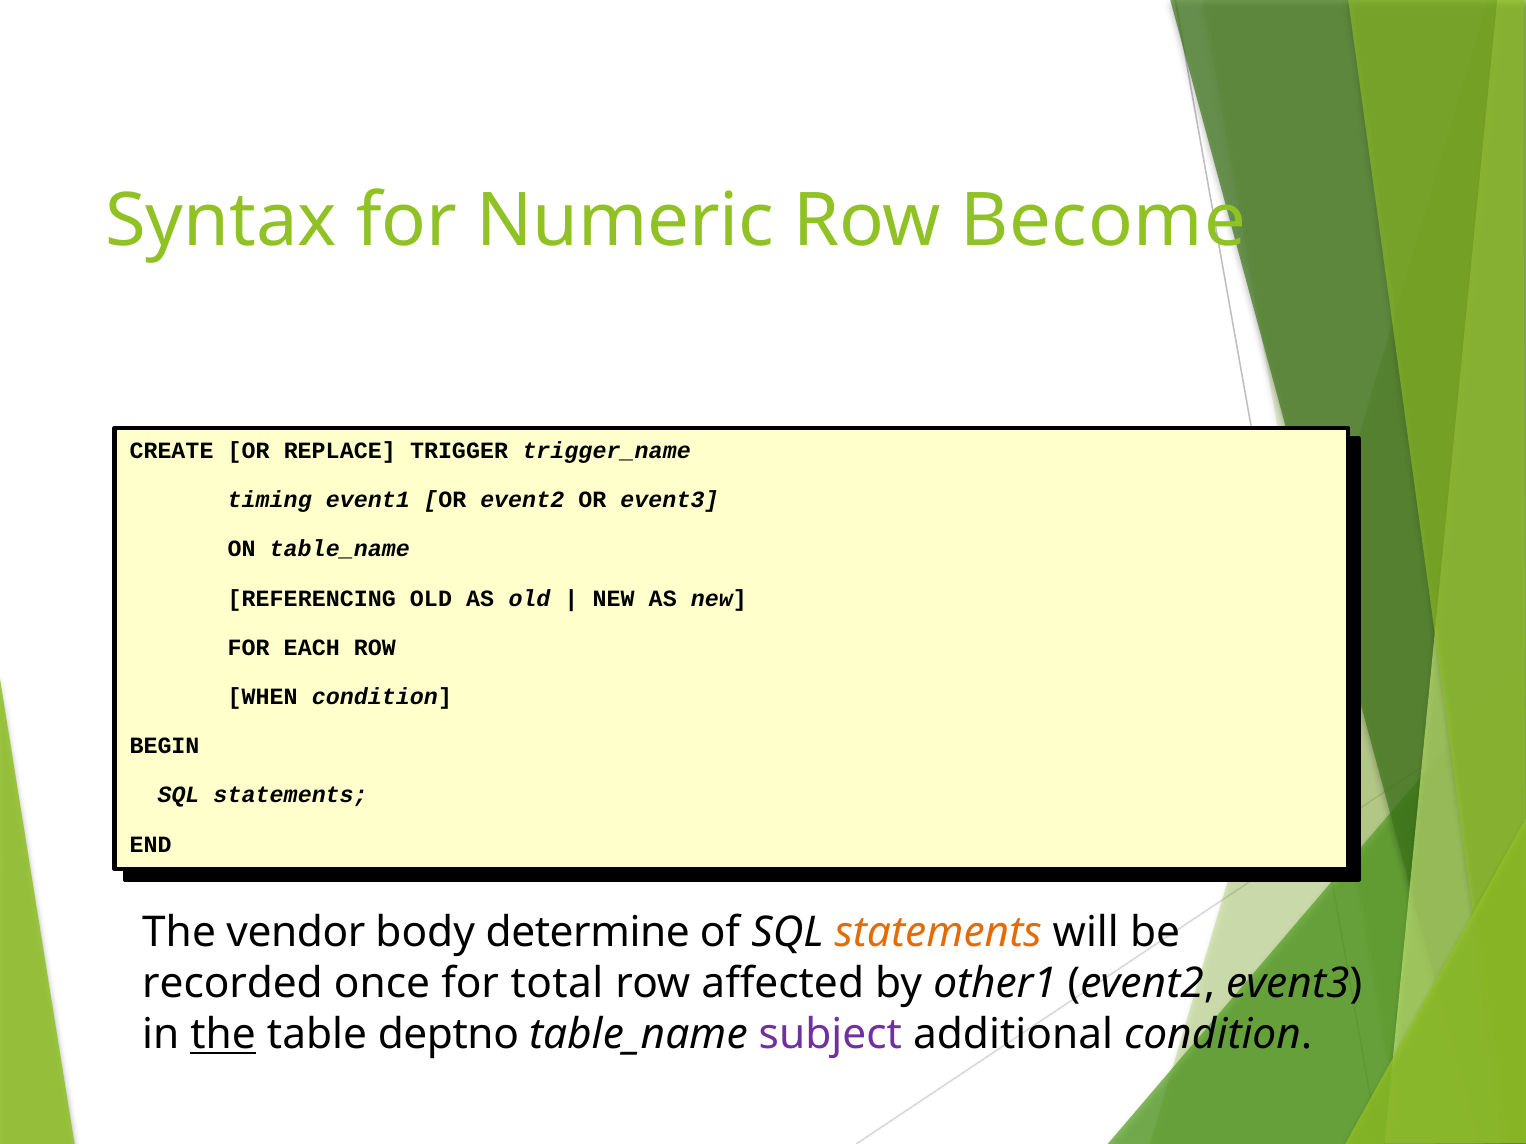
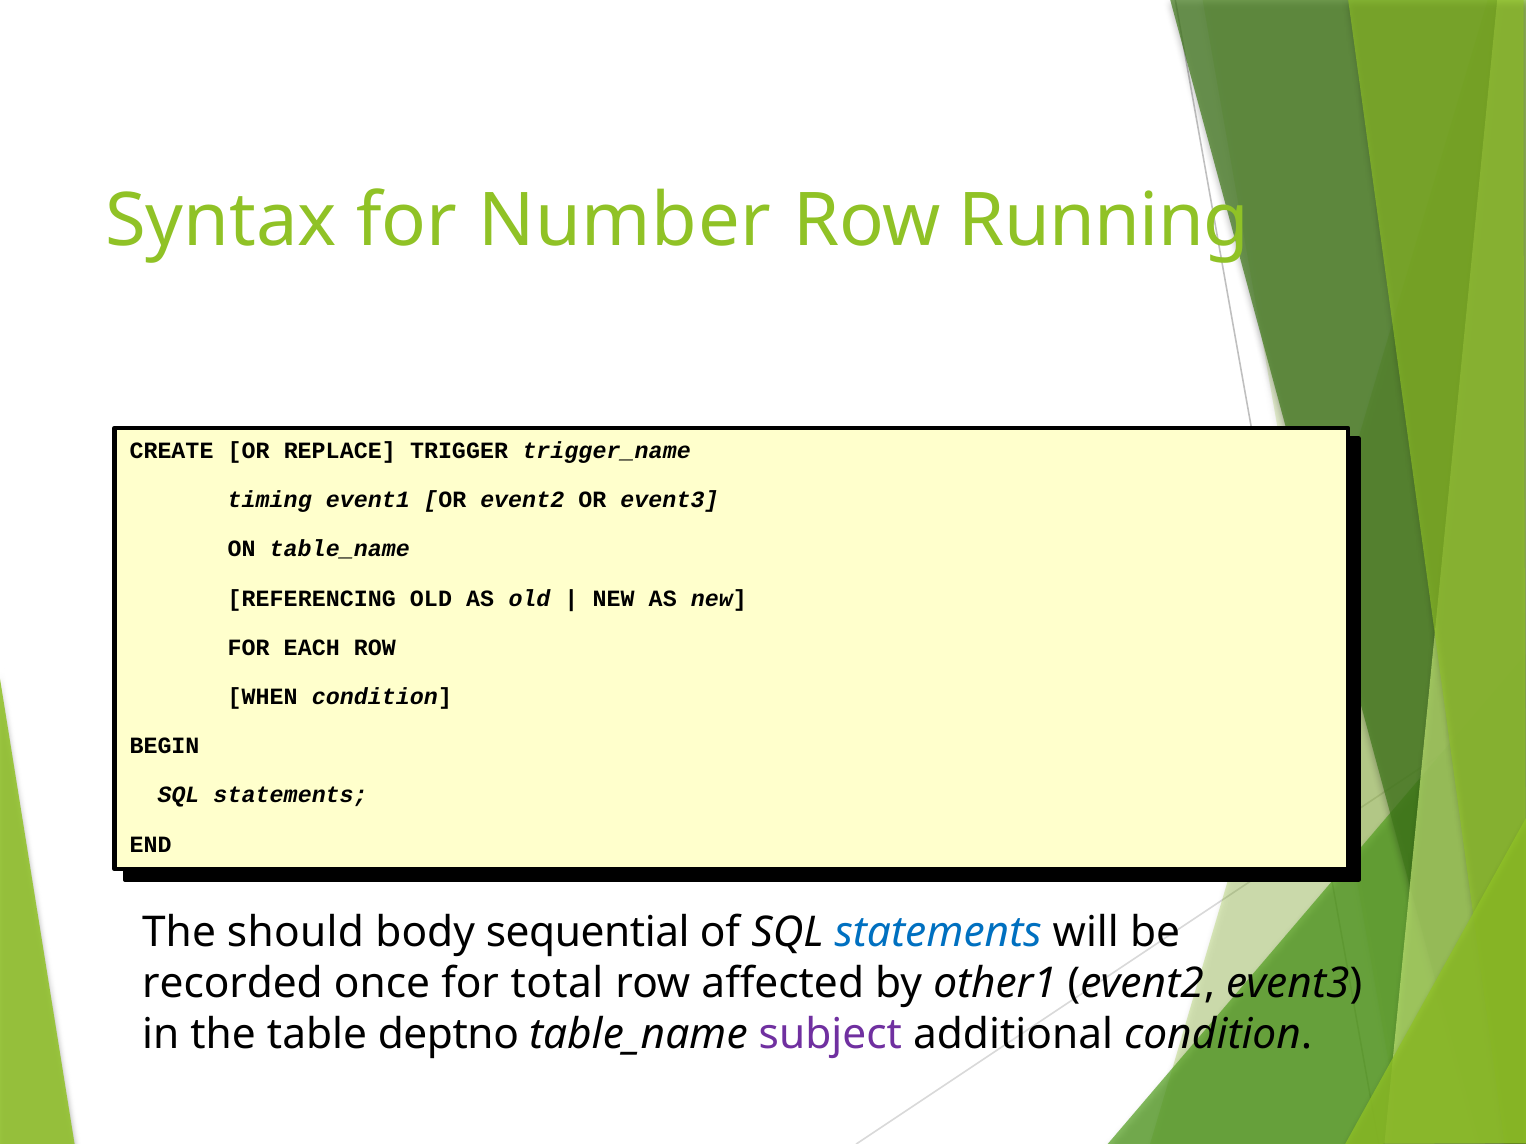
Numeric: Numeric -> Number
Become: Become -> Running
vendor: vendor -> should
determine: determine -> sequential
statements at (938, 933) colour: orange -> blue
the at (223, 1035) underline: present -> none
